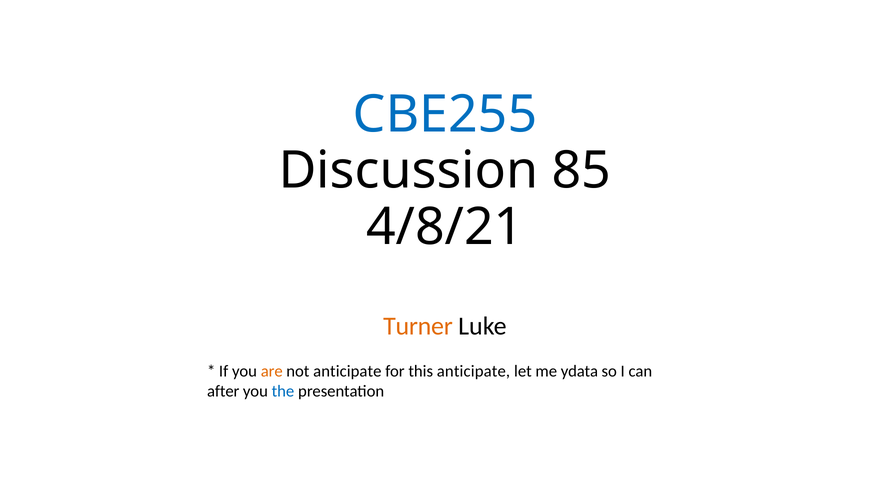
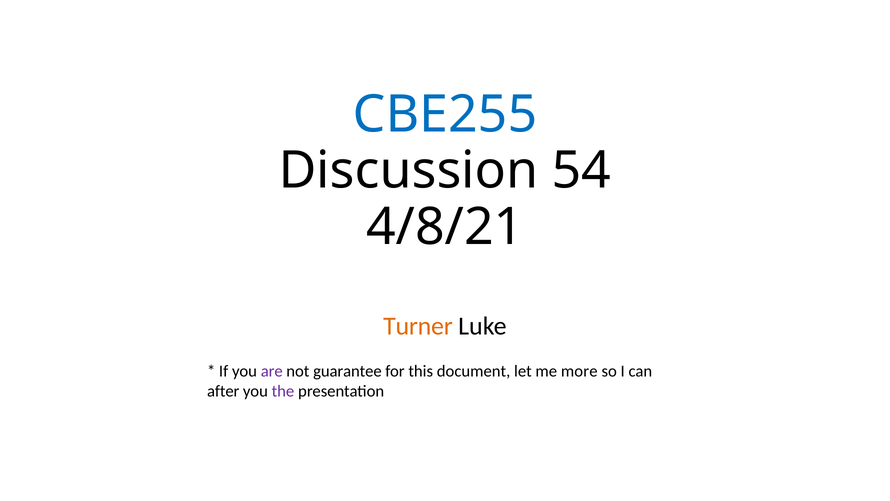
85: 85 -> 54
are colour: orange -> purple
not anticipate: anticipate -> guarantee
this anticipate: anticipate -> document
ydata: ydata -> more
the colour: blue -> purple
